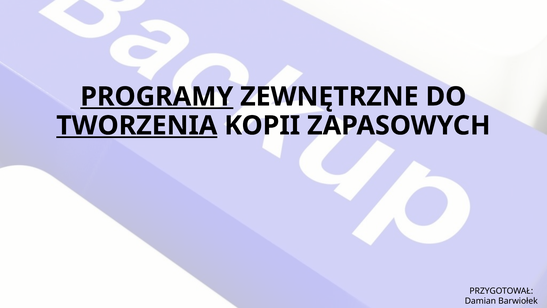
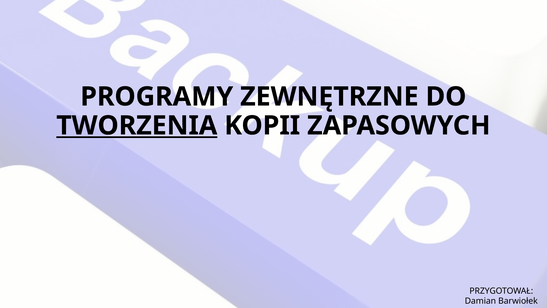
PROGRAMY underline: present -> none
